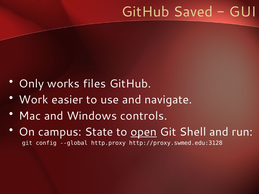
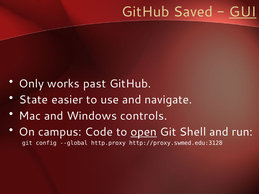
GUI underline: none -> present
files: files -> past
Work: Work -> State
State: State -> Code
